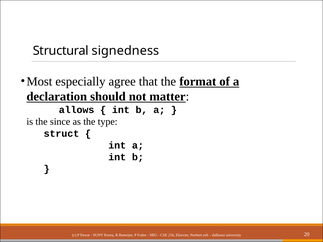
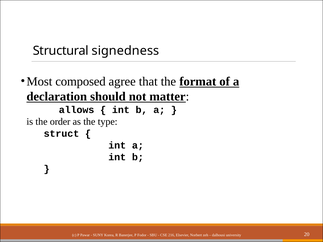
especially: especially -> composed
since: since -> order
